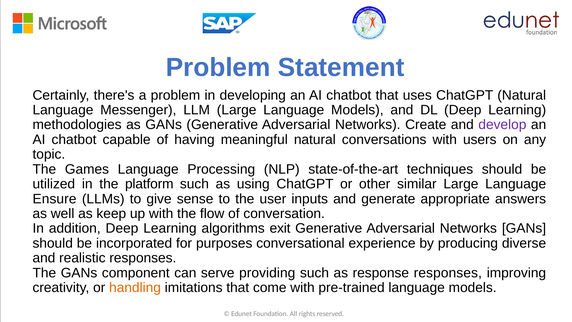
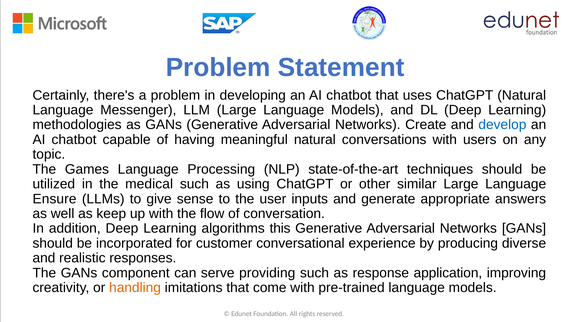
develop colour: purple -> blue
platform: platform -> medical
exit: exit -> this
purposes: purposes -> customer
response responses: responses -> application
